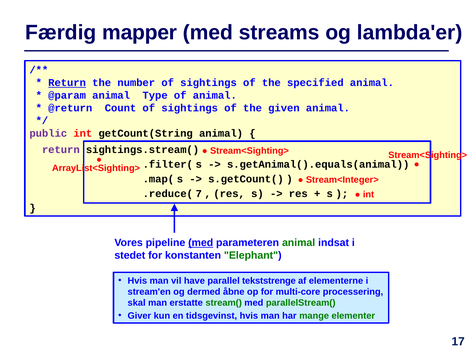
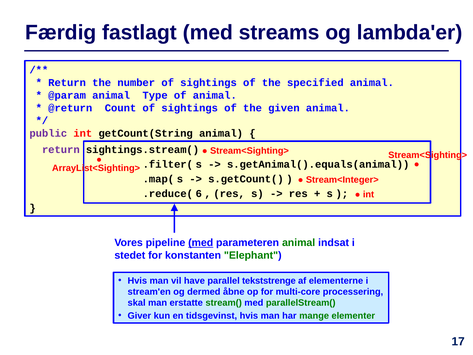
mapper: mapper -> fastlagt
Return at (67, 83) underline: present -> none
7: 7 -> 6
